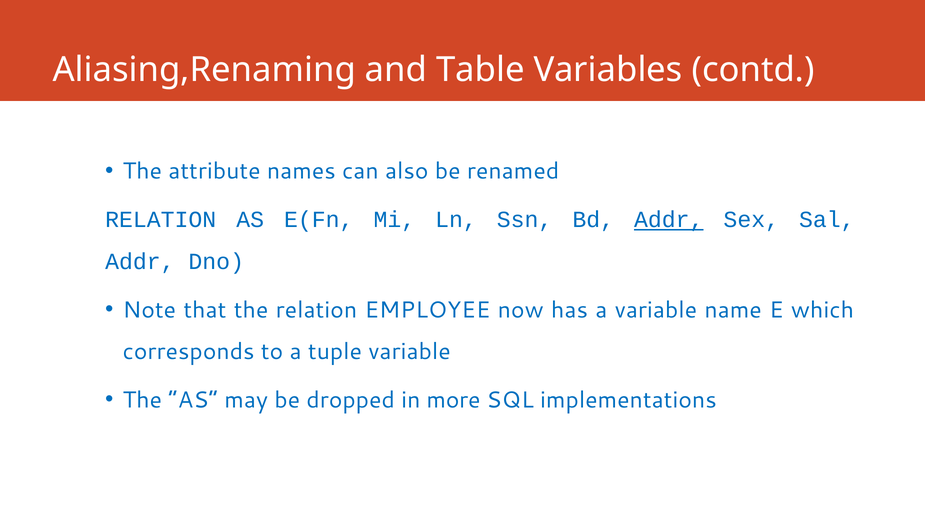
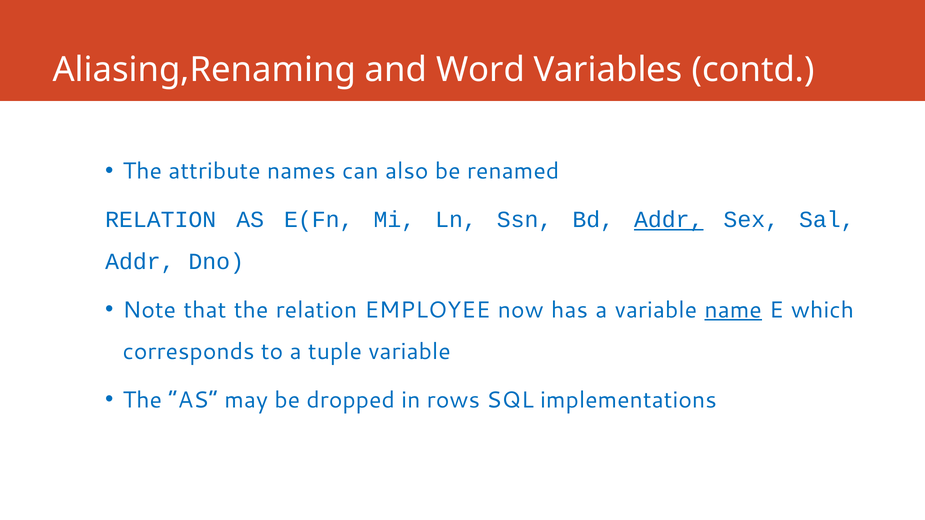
Table: Table -> Word
name underline: none -> present
more: more -> rows
